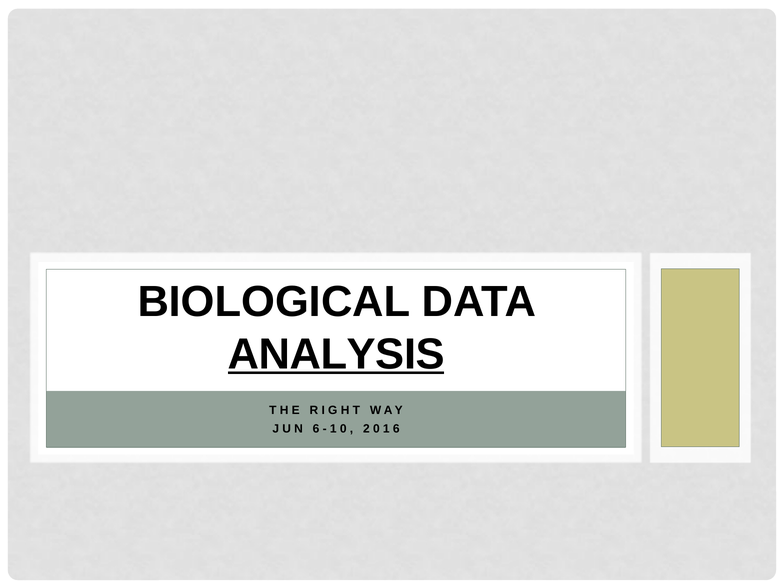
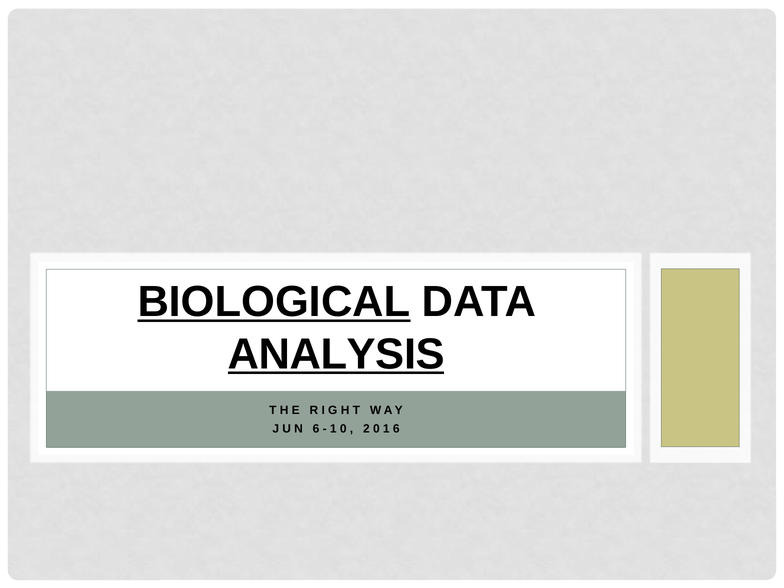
BIOLOGICAL underline: none -> present
